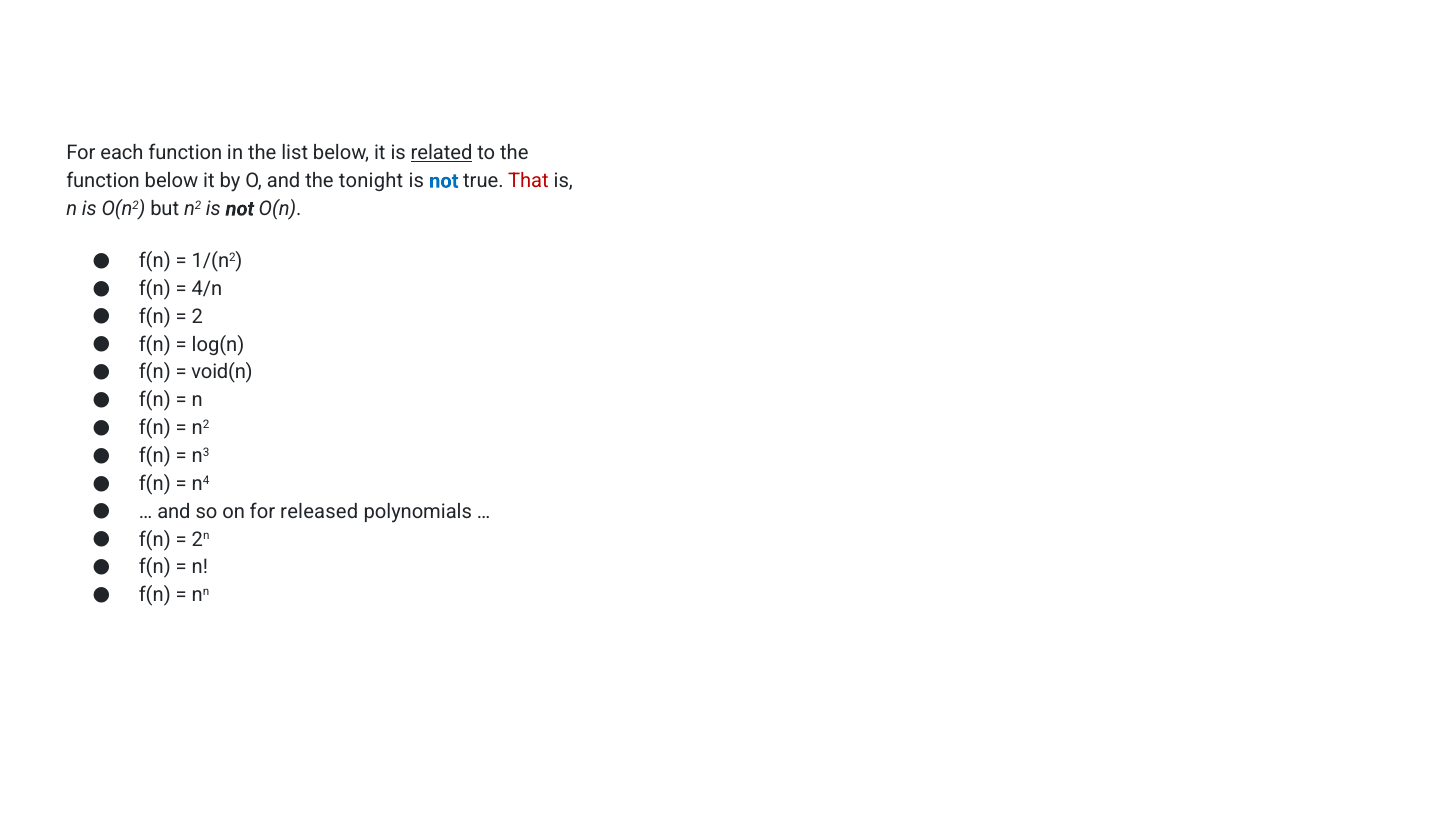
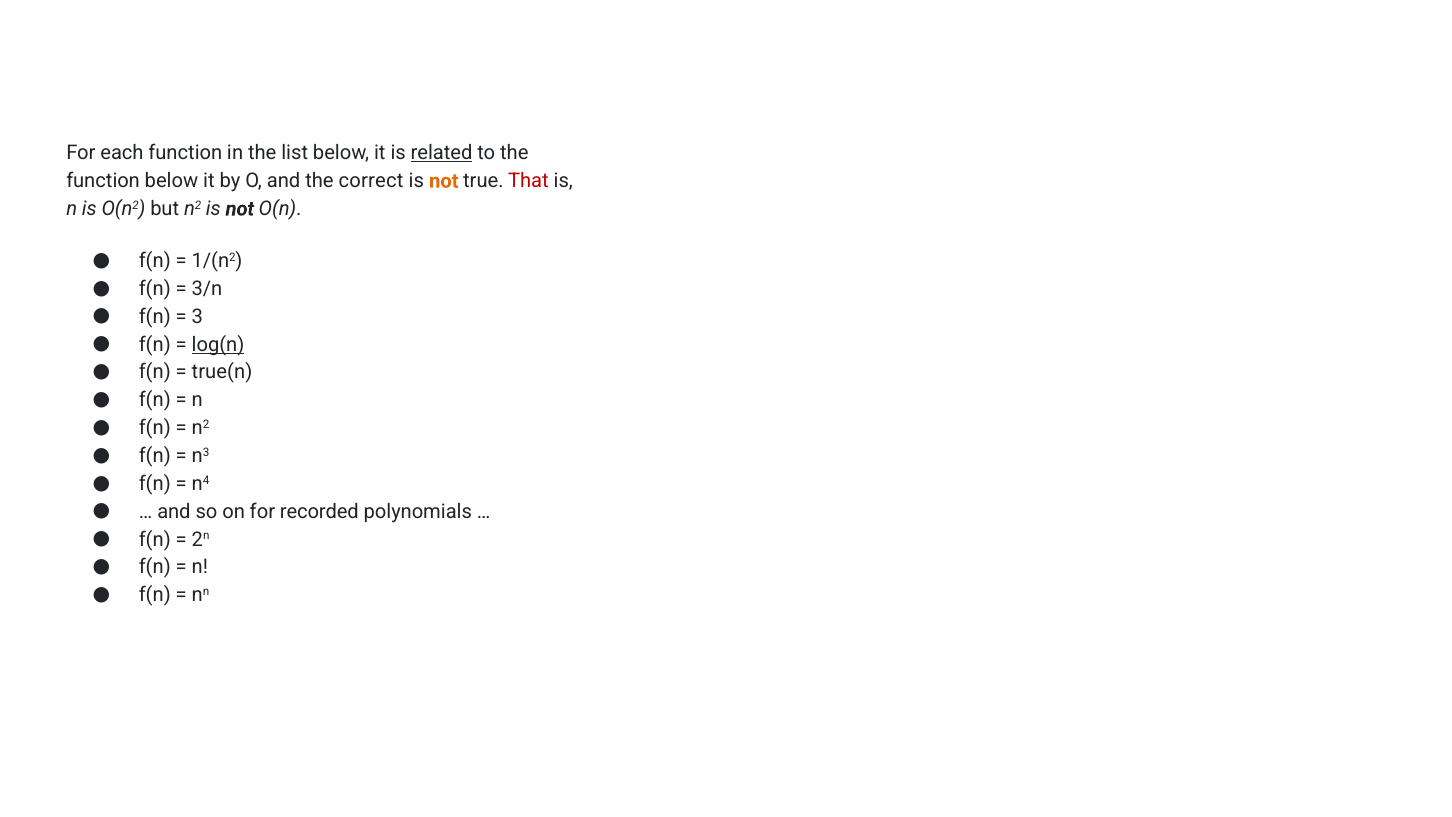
tonight: tonight -> correct
not at (444, 181) colour: blue -> orange
4/n: 4/n -> 3/n
2: 2 -> 3
log(n underline: none -> present
void(n: void(n -> true(n
released: released -> recorded
